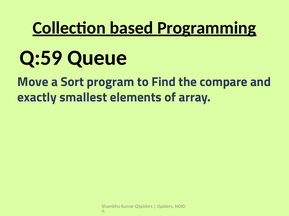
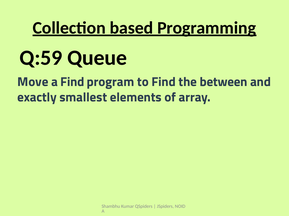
a Sort: Sort -> Find
compare: compare -> between
